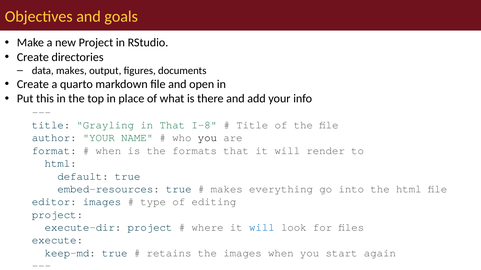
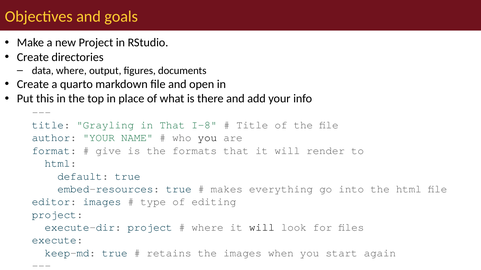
data makes: makes -> where
when at (108, 151): when -> give
will at (262, 228) colour: blue -> black
